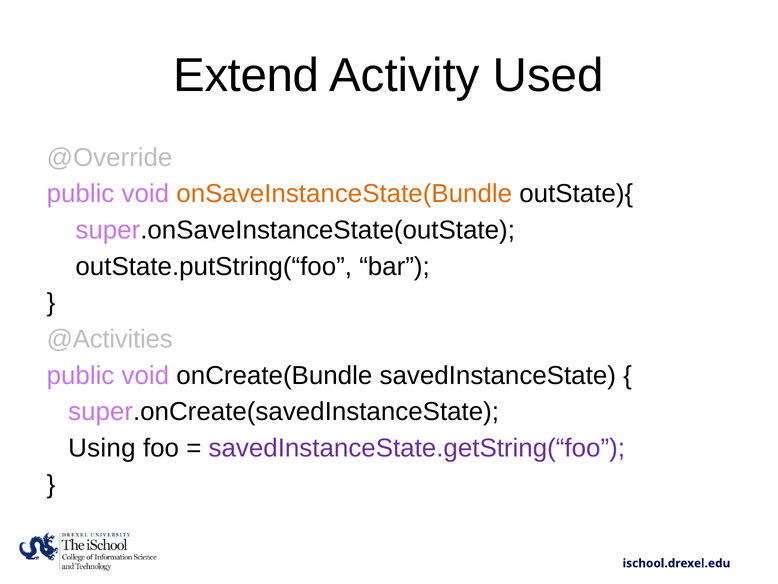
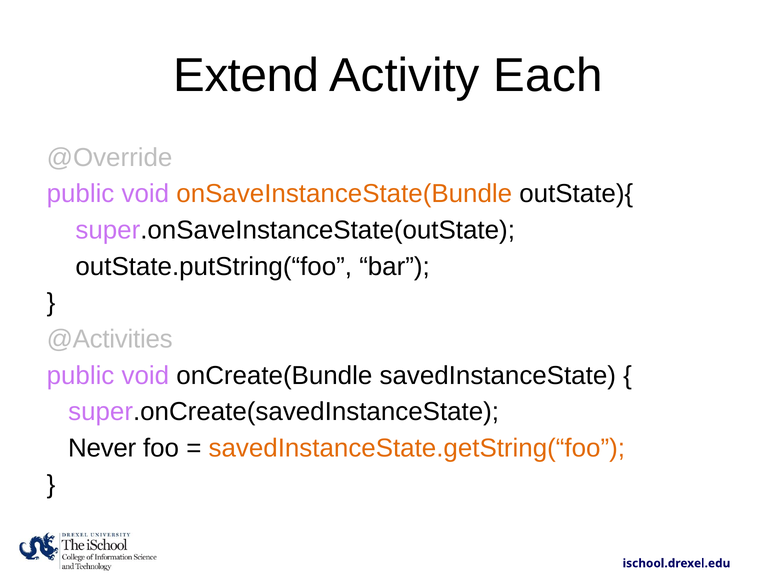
Used: Used -> Each
Using: Using -> Never
savedInstanceState.getString(“foo colour: purple -> orange
